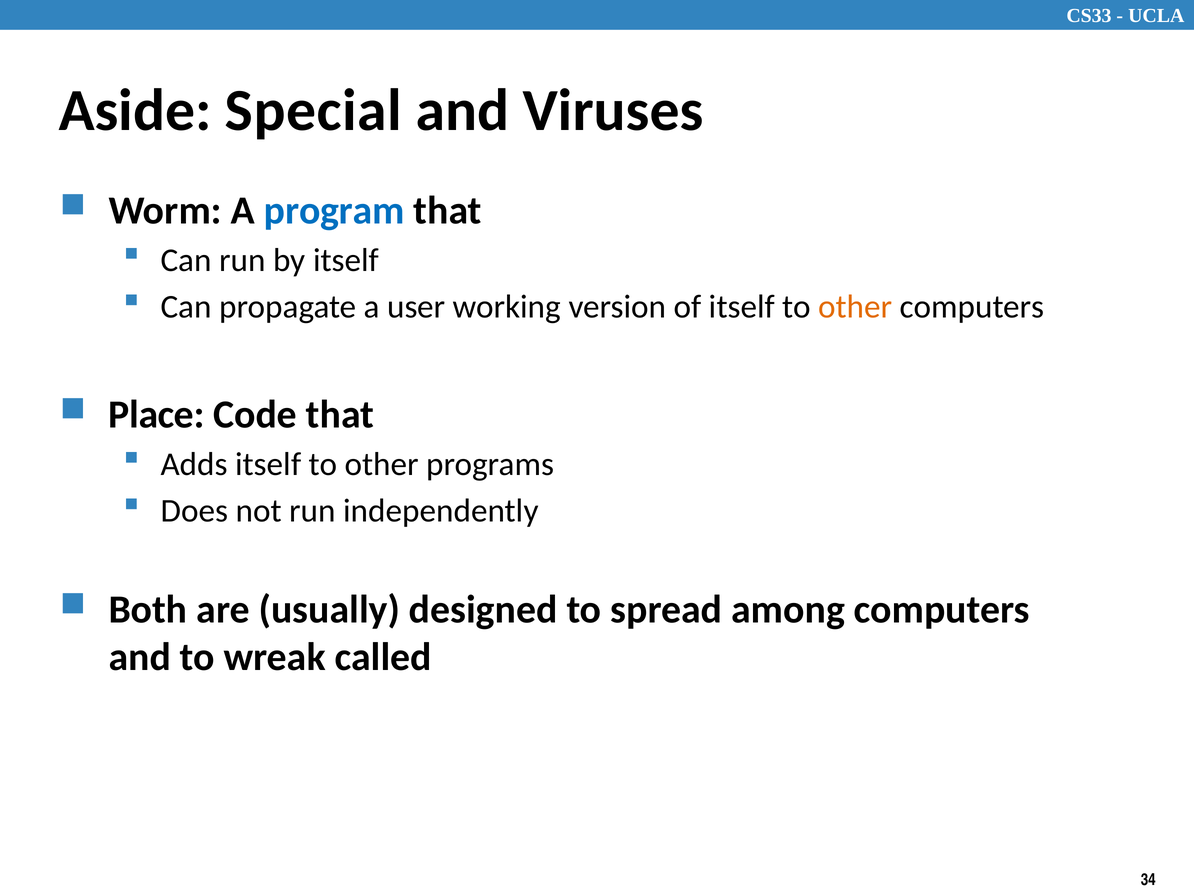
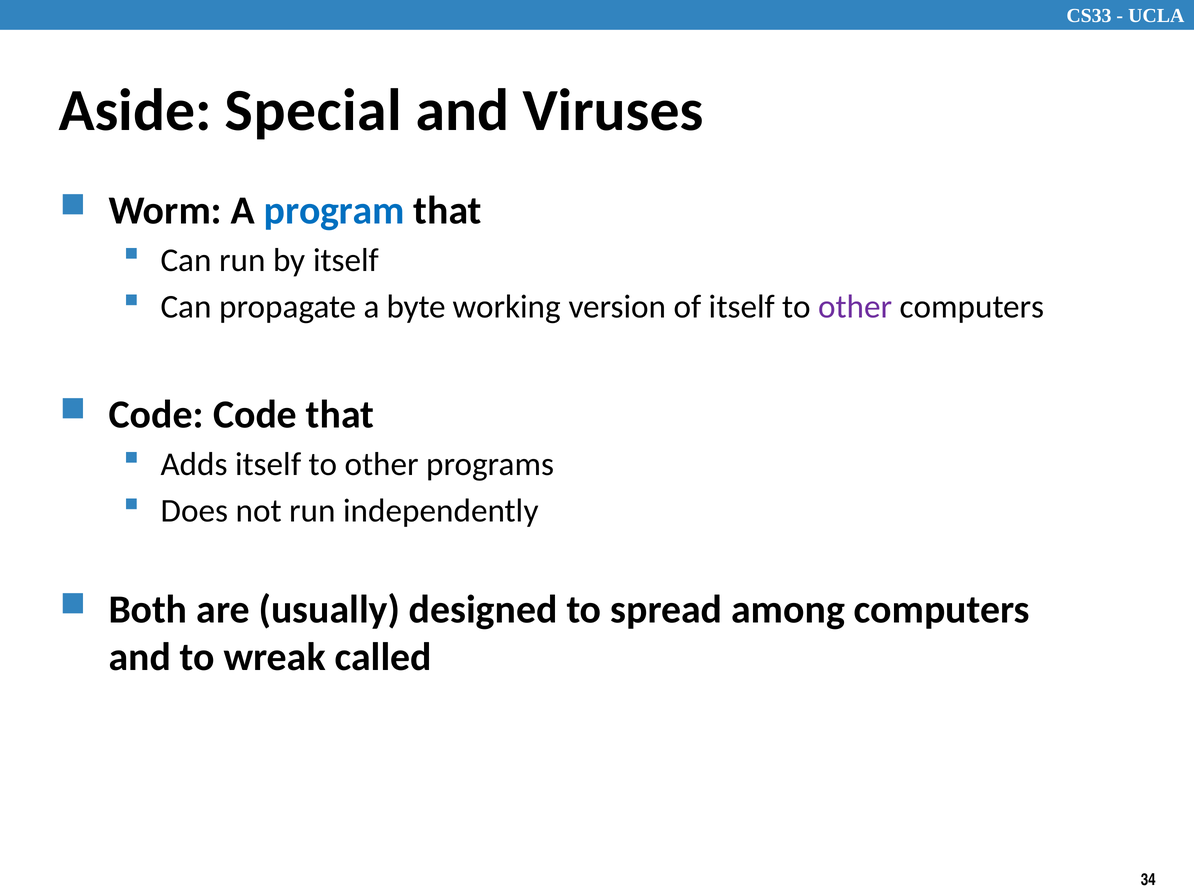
user: user -> byte
other at (855, 307) colour: orange -> purple
Place at (156, 415): Place -> Code
